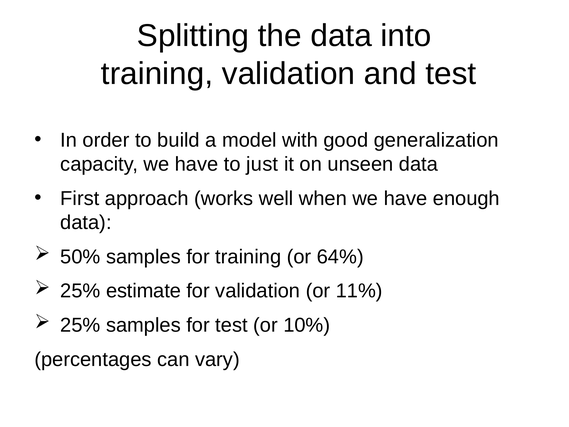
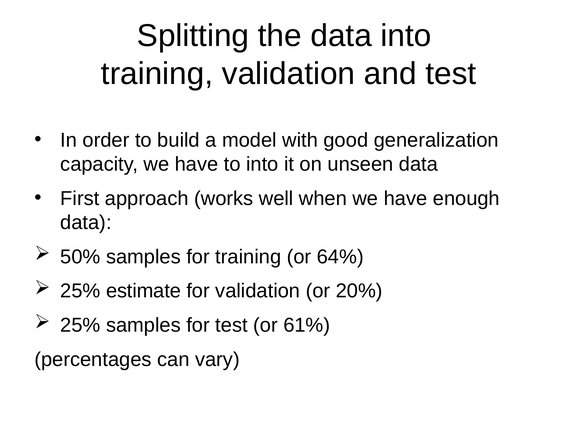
to just: just -> into
11%: 11% -> 20%
10%: 10% -> 61%
